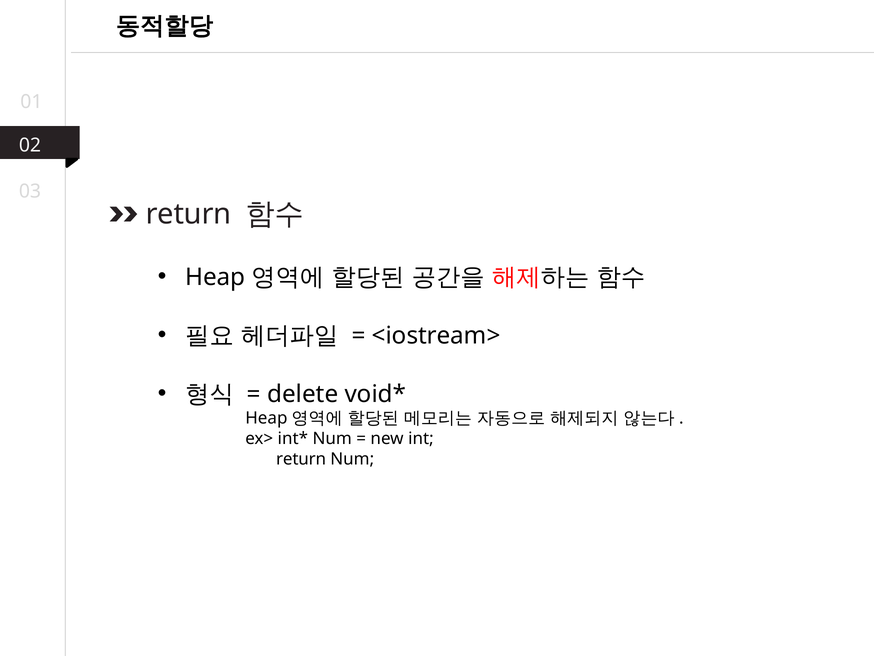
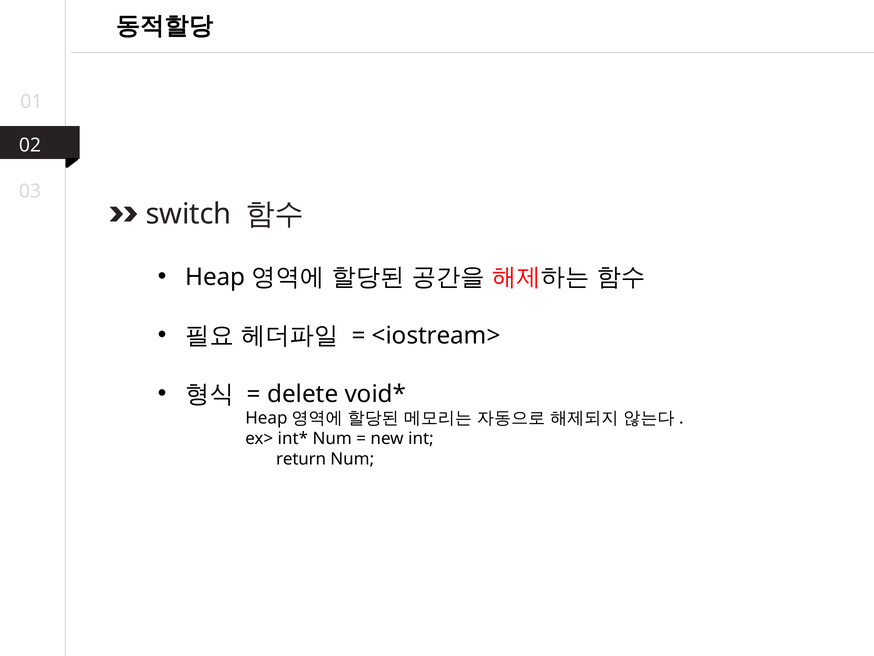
return at (189, 214): return -> switch
